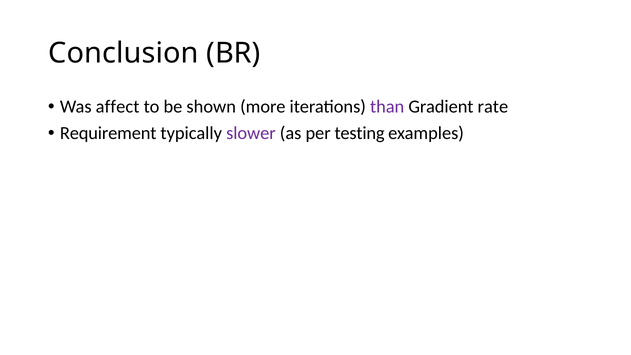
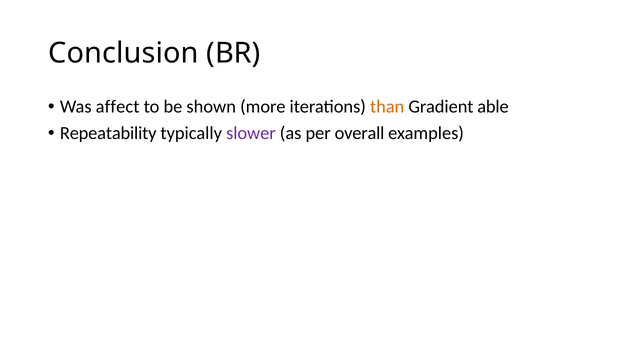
than colour: purple -> orange
rate: rate -> able
Requirement: Requirement -> Repeatability
testing: testing -> overall
